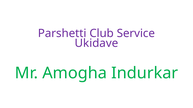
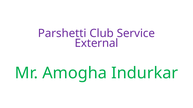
Ukidave: Ukidave -> External
